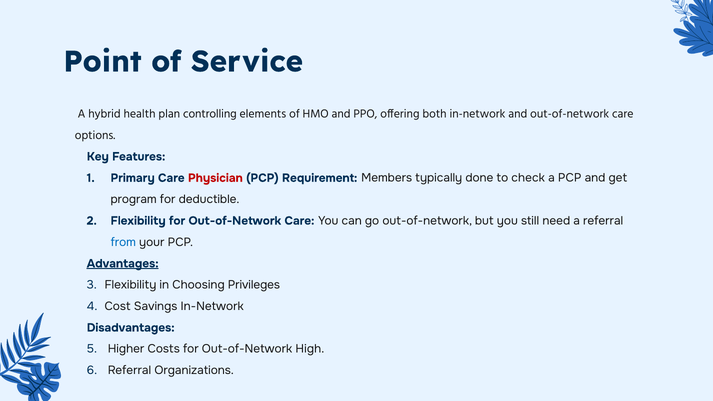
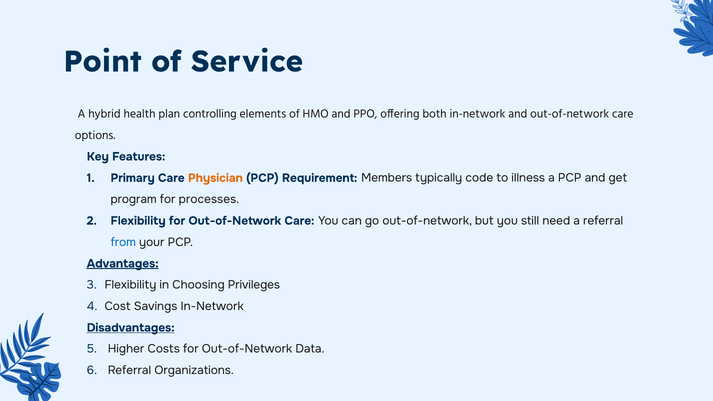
Physician colour: red -> orange
done: done -> code
check: check -> illness
deductible: deductible -> processes
Disadvantages underline: none -> present
High: High -> Data
